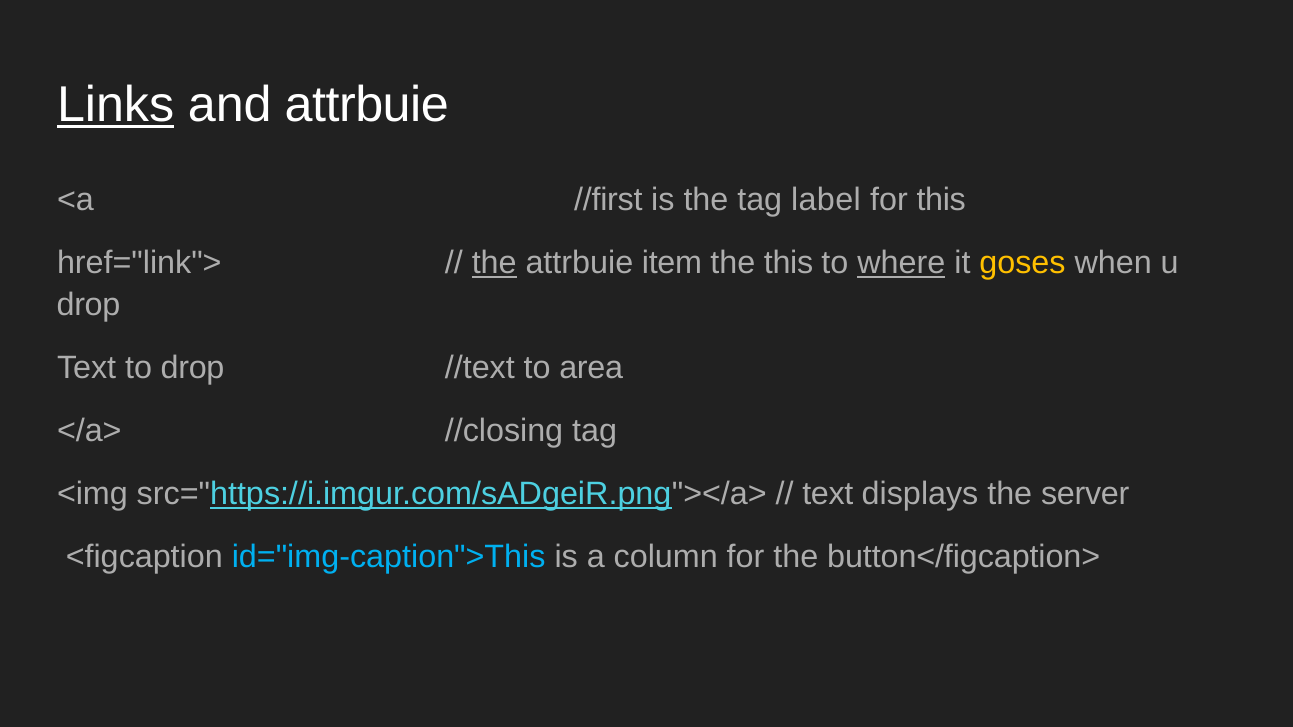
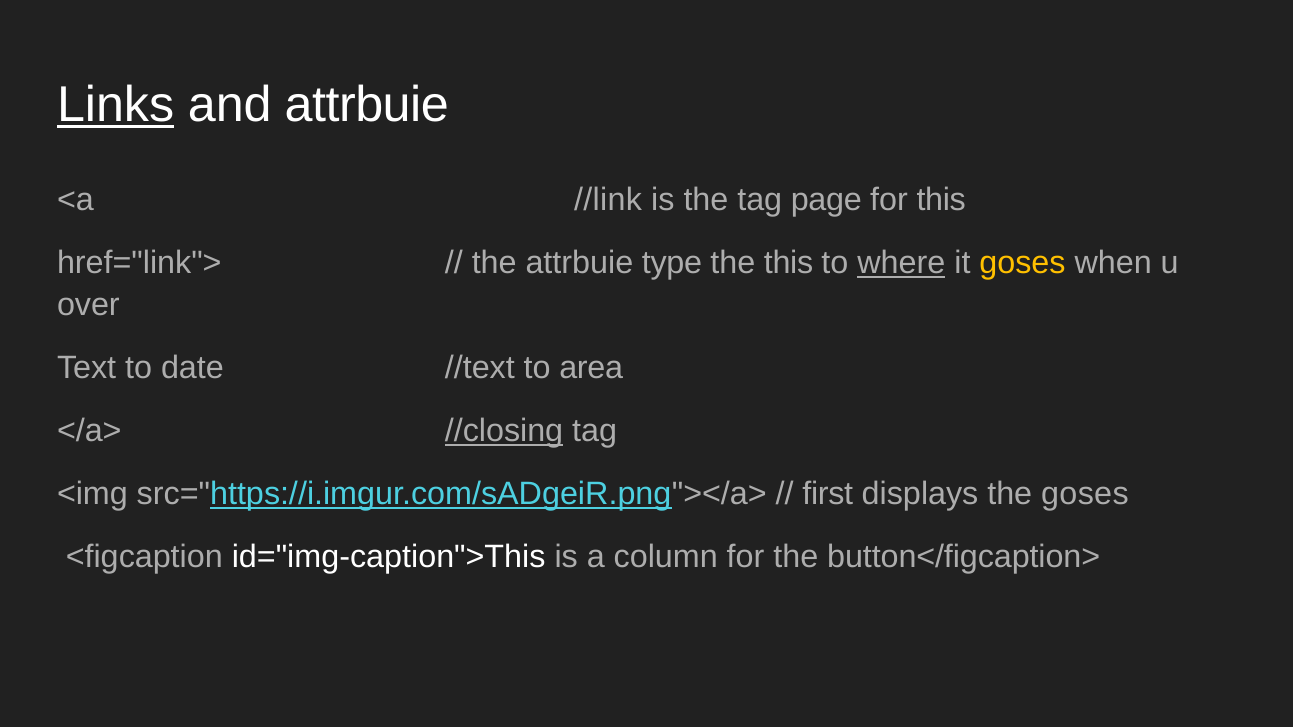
//first: //first -> //link
label: label -> page
the at (494, 263) underline: present -> none
item: item -> type
drop at (88, 305): drop -> over
to drop: drop -> date
//closing underline: none -> present
text at (828, 494): text -> first
the server: server -> goses
id="img-caption">This colour: light blue -> white
